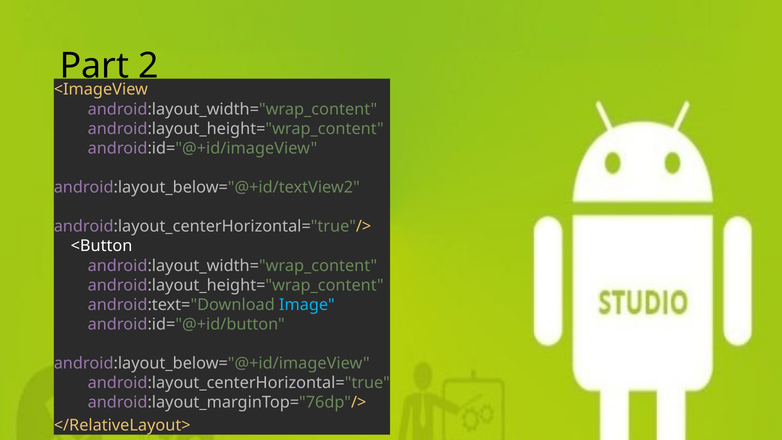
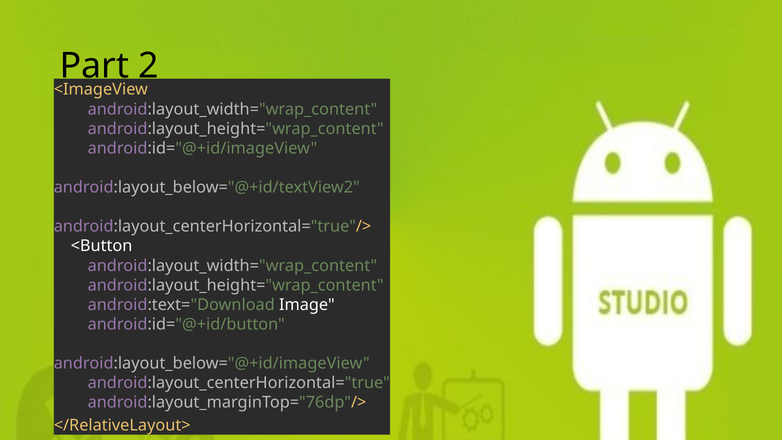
Image colour: light blue -> white
